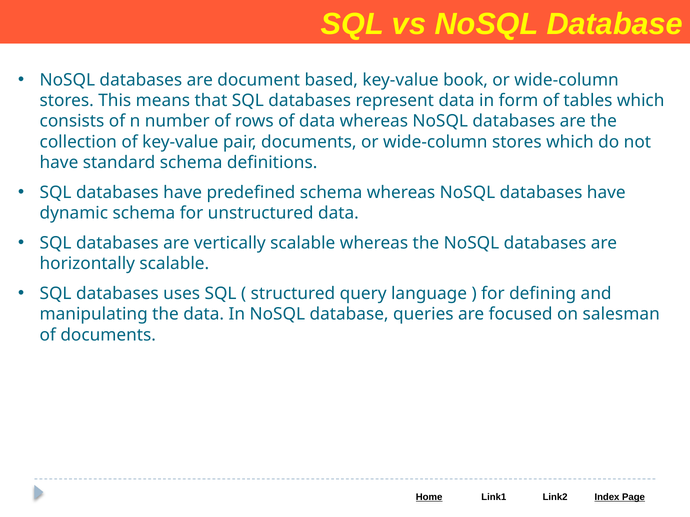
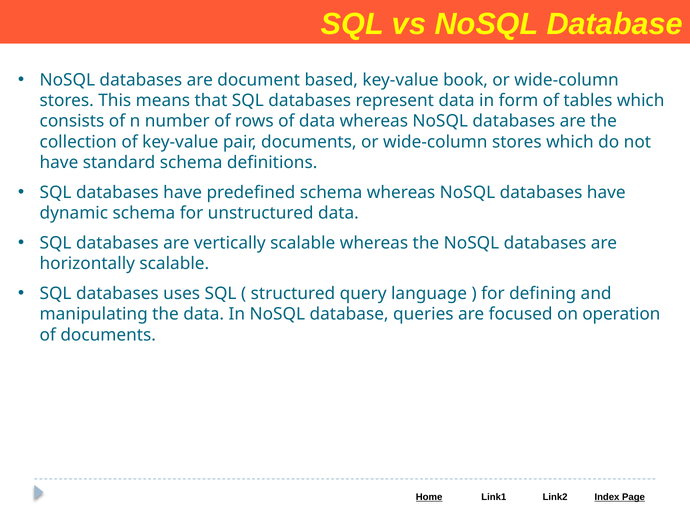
salesman: salesman -> operation
